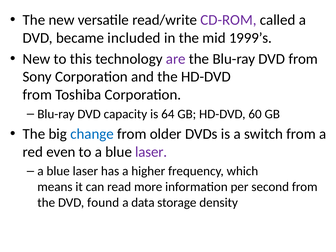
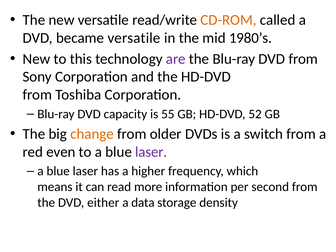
CD-ROM colour: purple -> orange
became included: included -> versatile
1999’s: 1999’s -> 1980’s
64: 64 -> 55
60: 60 -> 52
change colour: blue -> orange
found: found -> either
